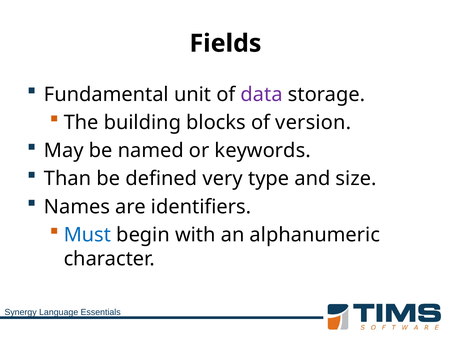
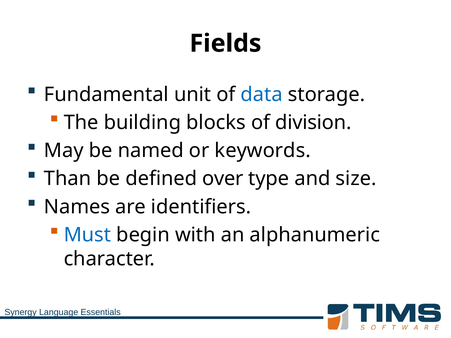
data colour: purple -> blue
version: version -> division
very: very -> over
